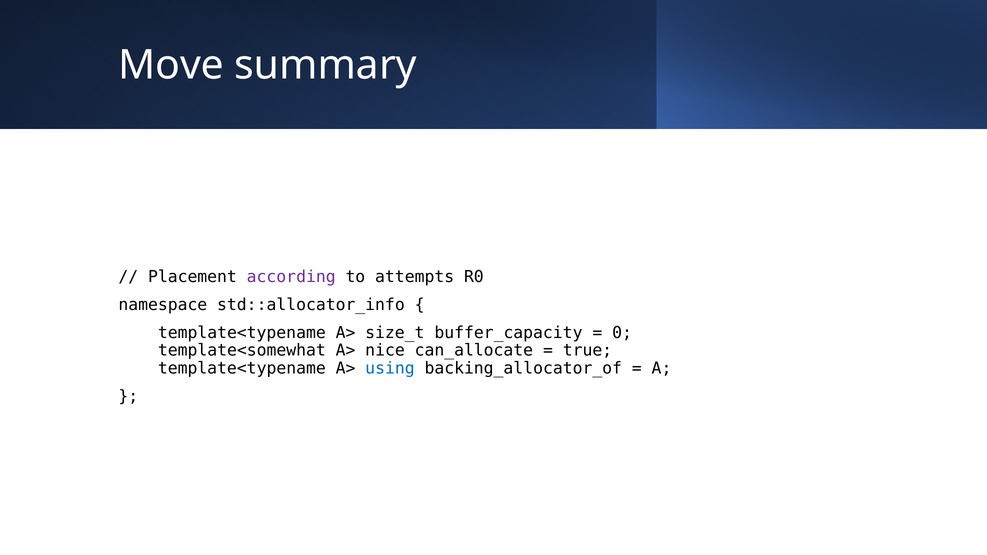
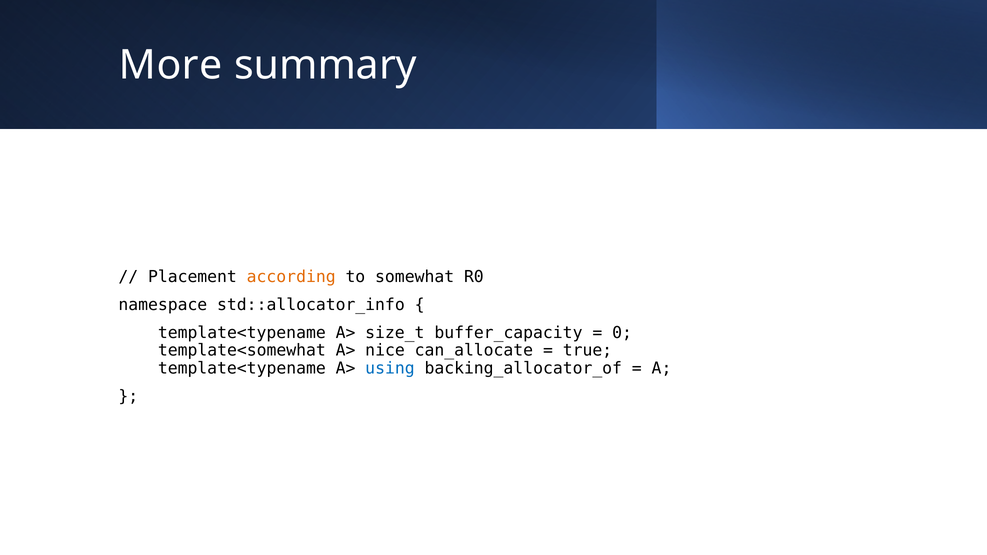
Move: Move -> More
according colour: purple -> orange
attempts: attempts -> somewhat
